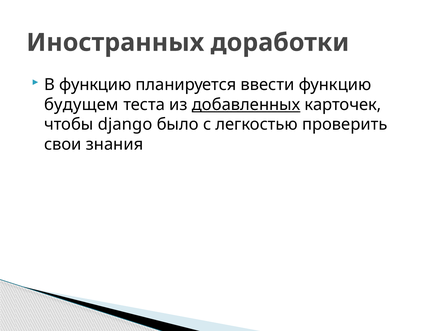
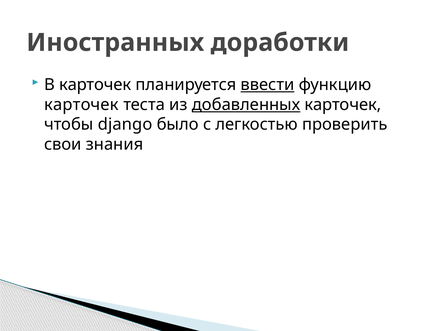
В функцию: функцию -> карточек
ввести underline: none -> present
будущем at (81, 105): будущем -> карточек
